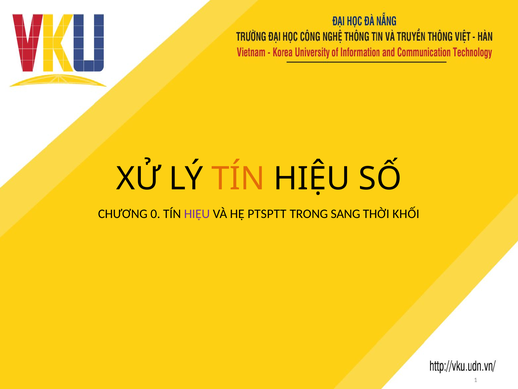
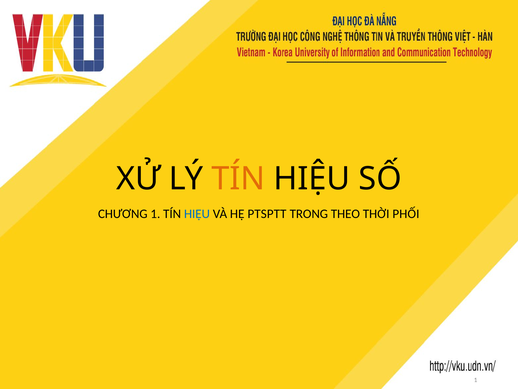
CHƯƠNG 0: 0 -> 1
HIỆU at (197, 214) colour: purple -> blue
SANG: SANG -> THEO
KHỐI: KHỐI -> PHỐI
